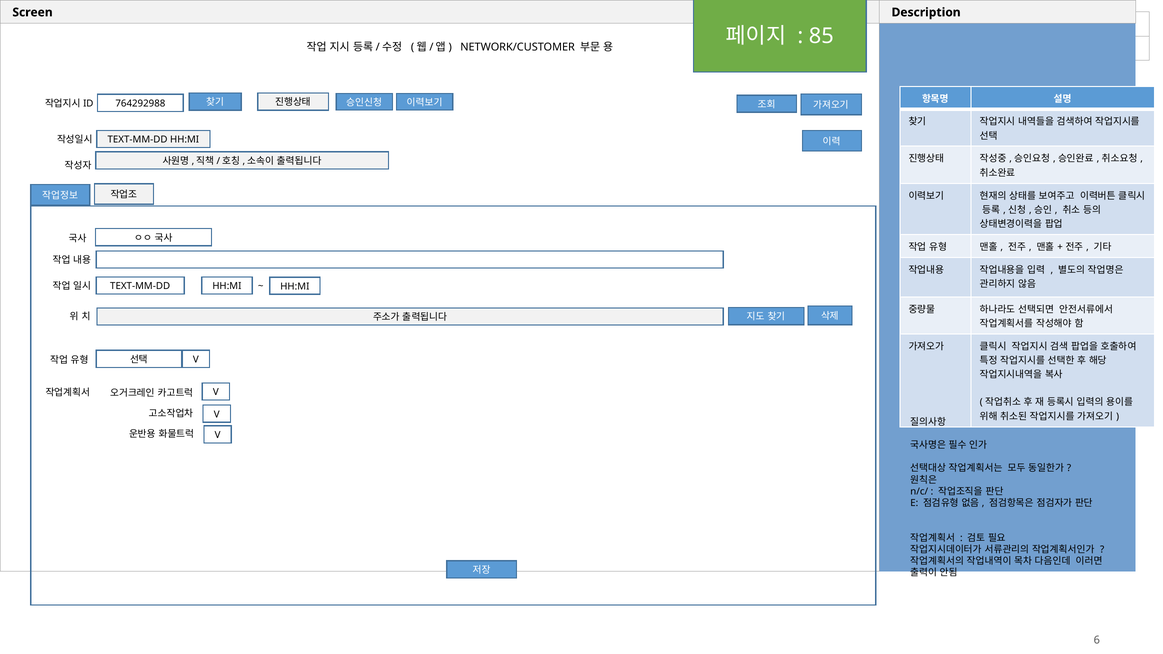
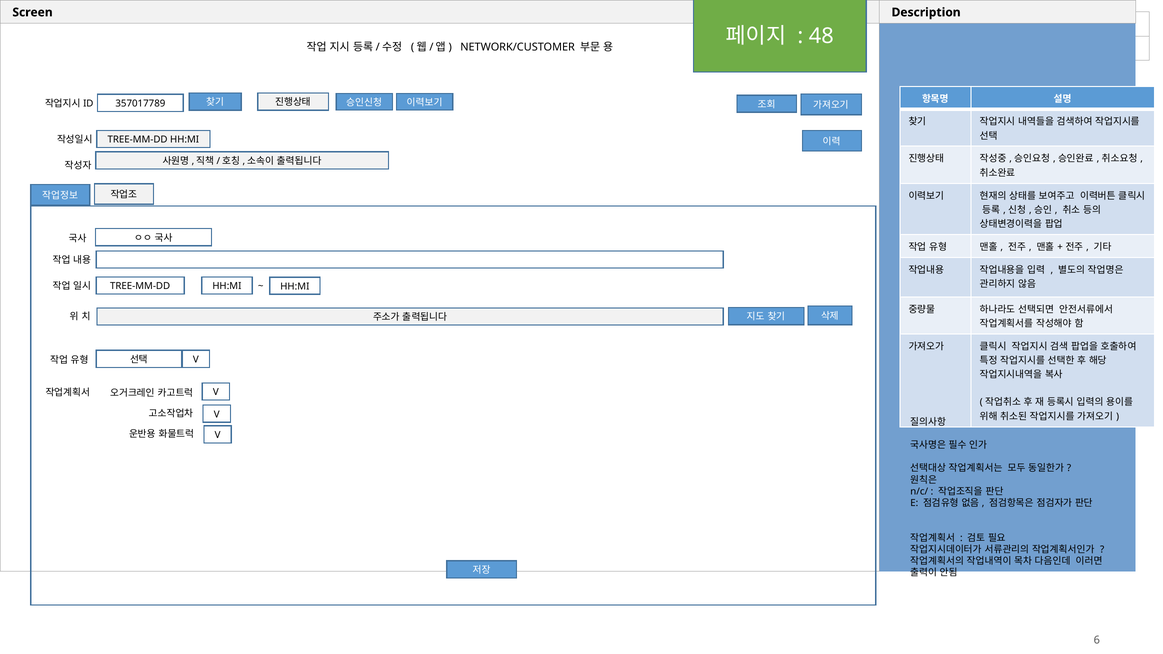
85: 85 -> 48
764292988: 764292988 -> 357017789
TEXT-MM-DD at (138, 140): TEXT-MM-DD -> TREE-MM-DD
TEXT-MM-DD at (140, 286): TEXT-MM-DD -> TREE-MM-DD
